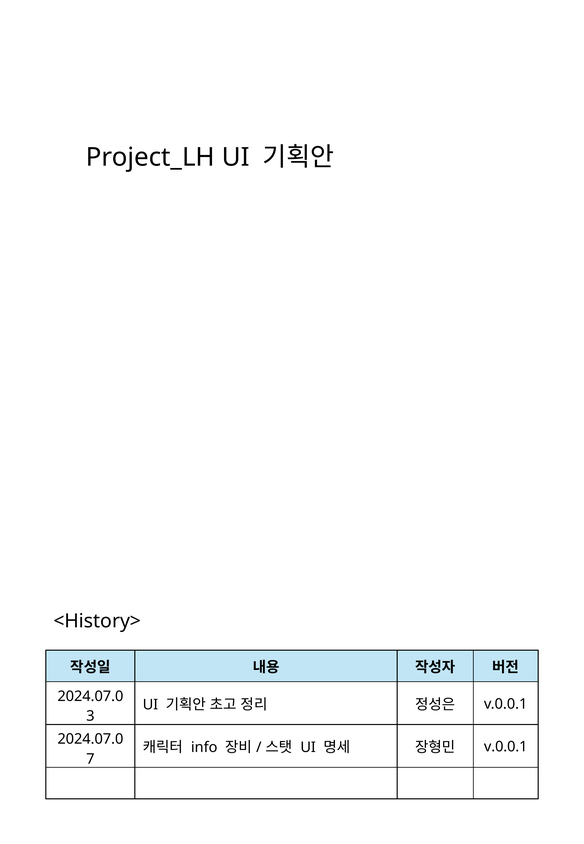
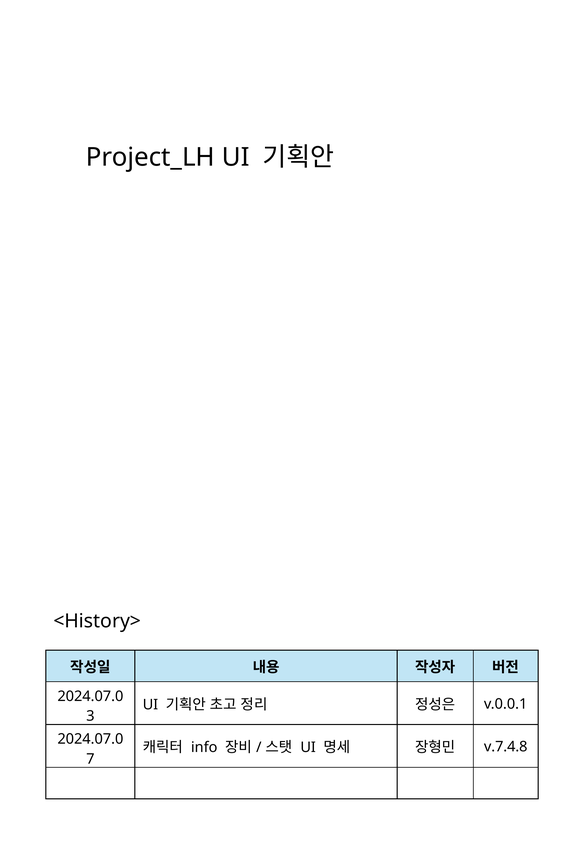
v.0.0.1 at (506, 746): v.0.0.1 -> v.7.4.8
